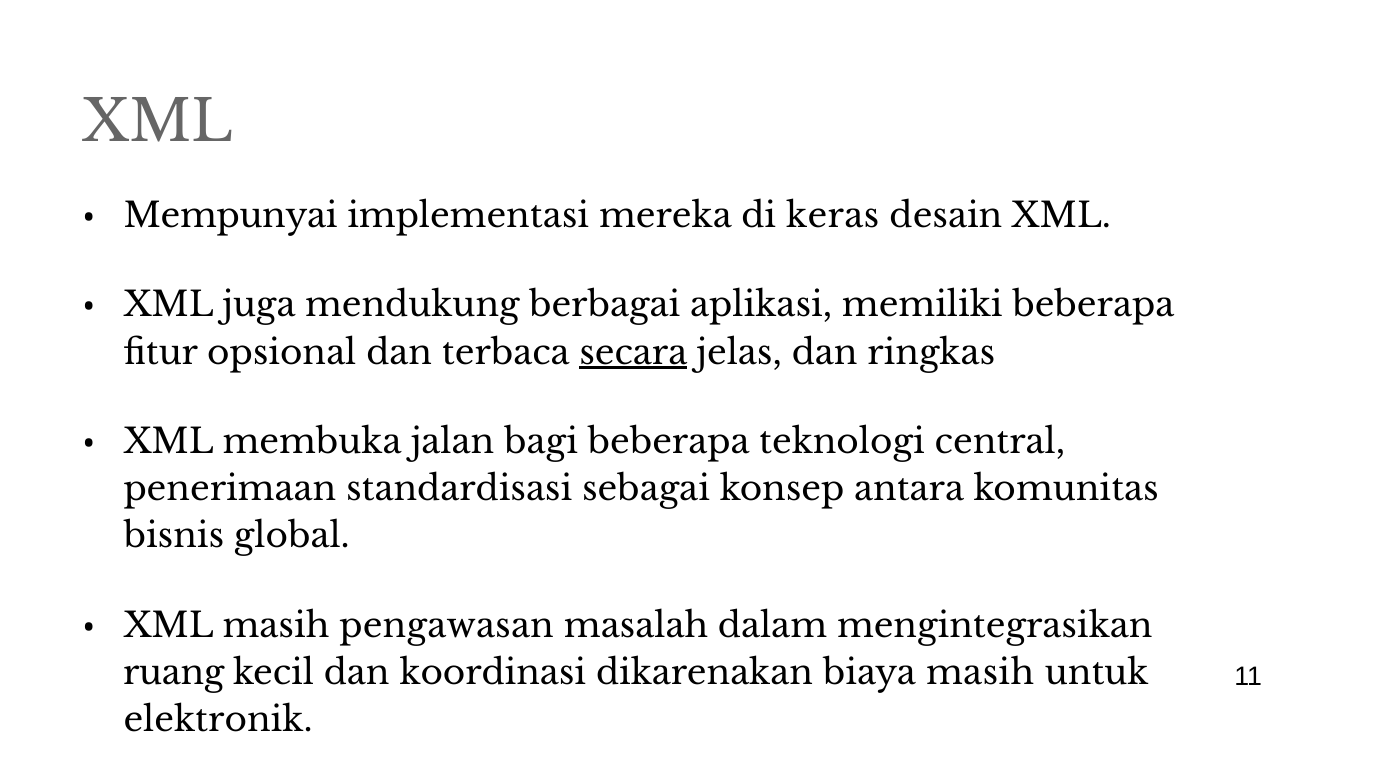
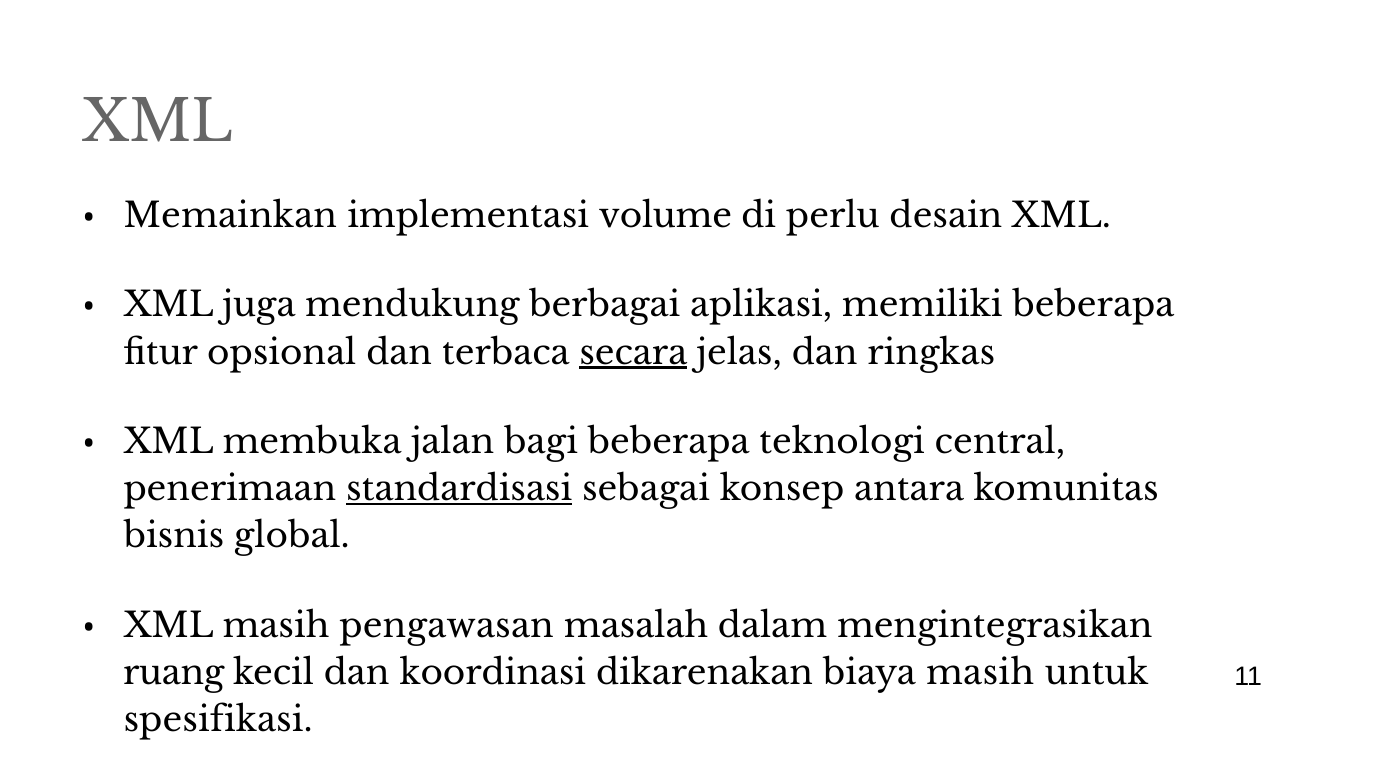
Mempunyai: Mempunyai -> Memainkan
mereka: mereka -> volume
keras: keras -> perlu
standardisasi underline: none -> present
elektronik: elektronik -> spesifikasi
